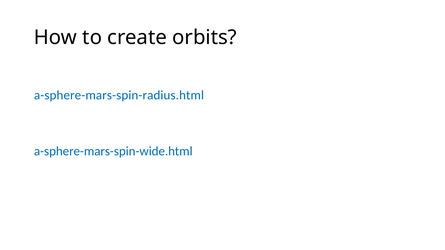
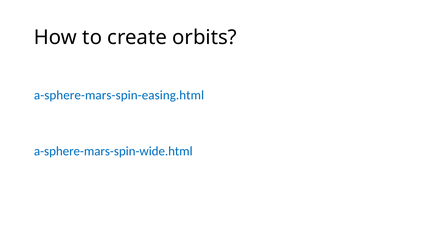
a-sphere-mars-spin-radius.html: a-sphere-mars-spin-radius.html -> a-sphere-mars-spin-easing.html
